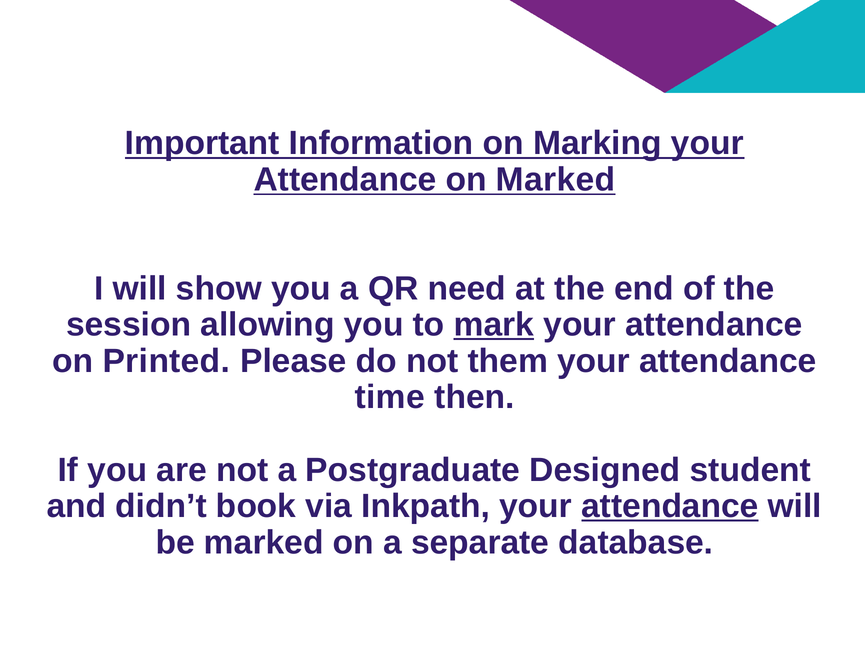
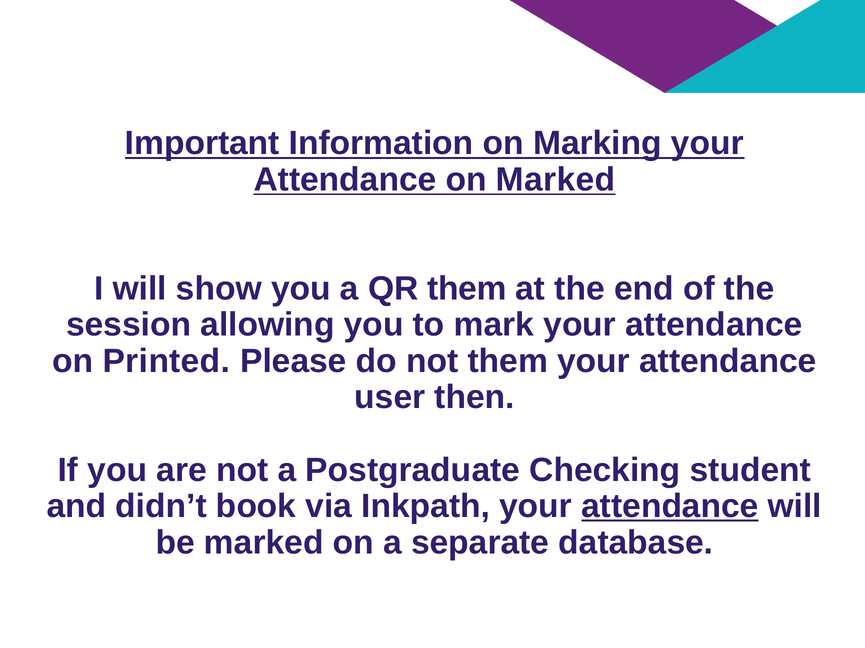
QR need: need -> them
mark underline: present -> none
time: time -> user
Designed: Designed -> Checking
